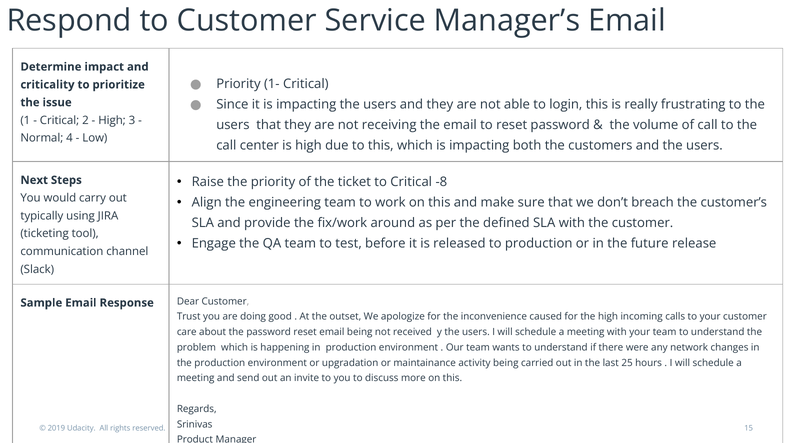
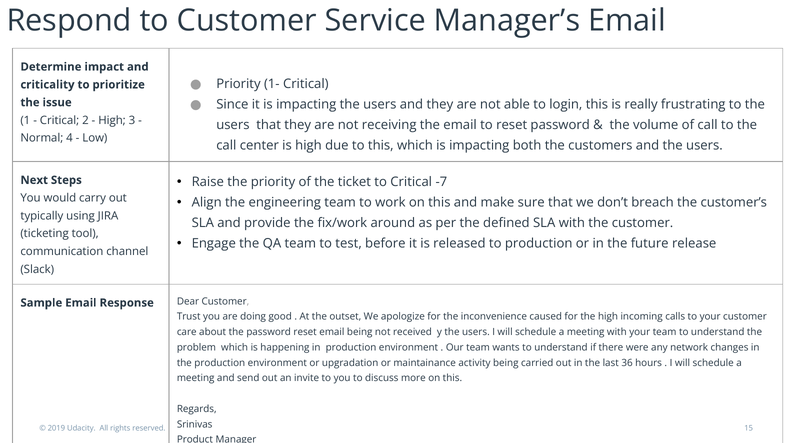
-8: -8 -> -7
25: 25 -> 36
